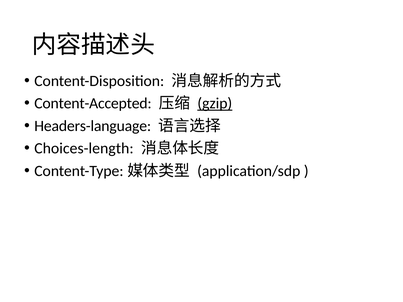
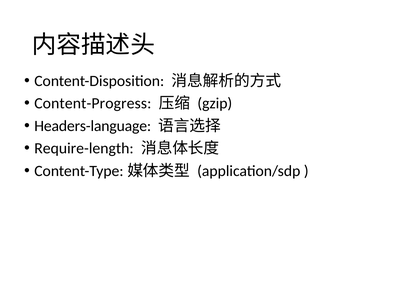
Content-Accepted: Content-Accepted -> Content-Progress
gzip underline: present -> none
Choices-length: Choices-length -> Require-length
